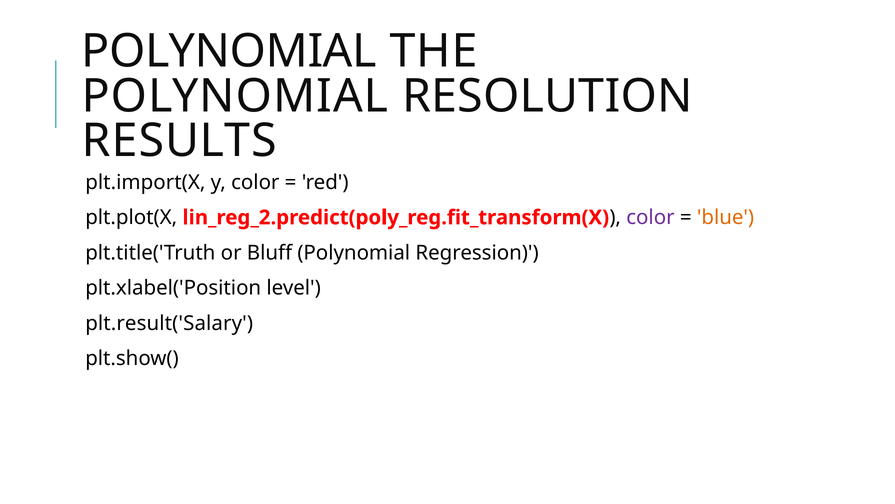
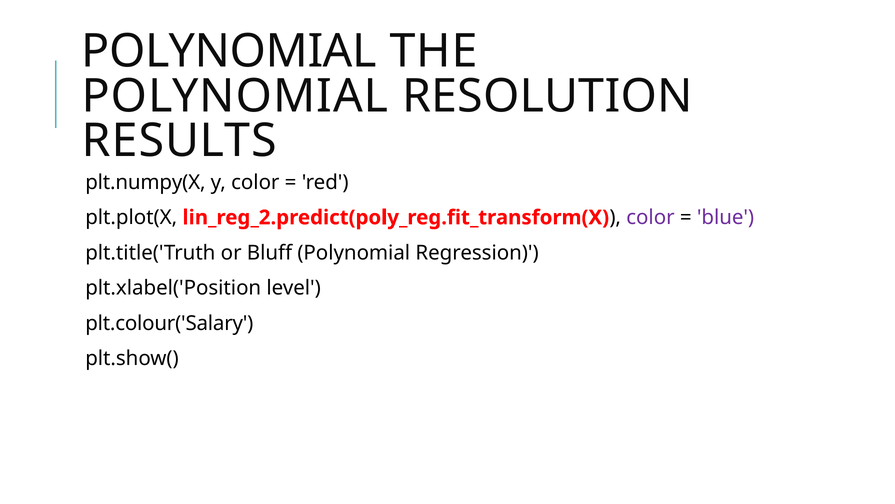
plt.import(X: plt.import(X -> plt.numpy(X
blue colour: orange -> purple
plt.result('Salary: plt.result('Salary -> plt.colour('Salary
